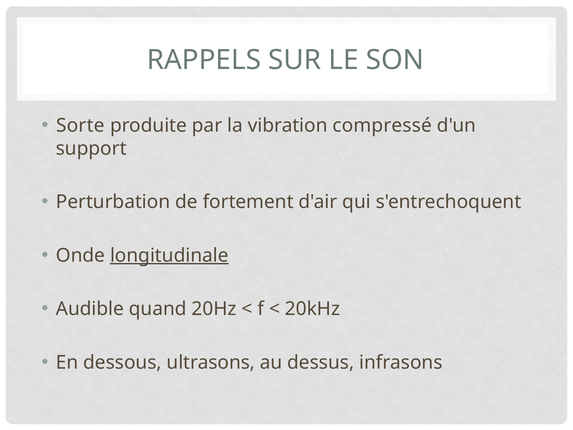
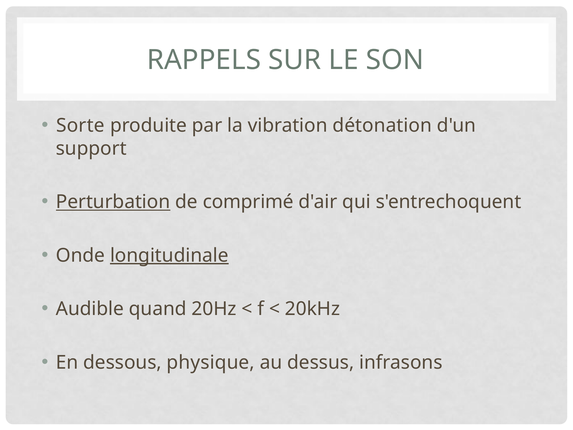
compressé: compressé -> détonation
Perturbation underline: none -> present
fortement: fortement -> comprimé
ultrasons: ultrasons -> physique
